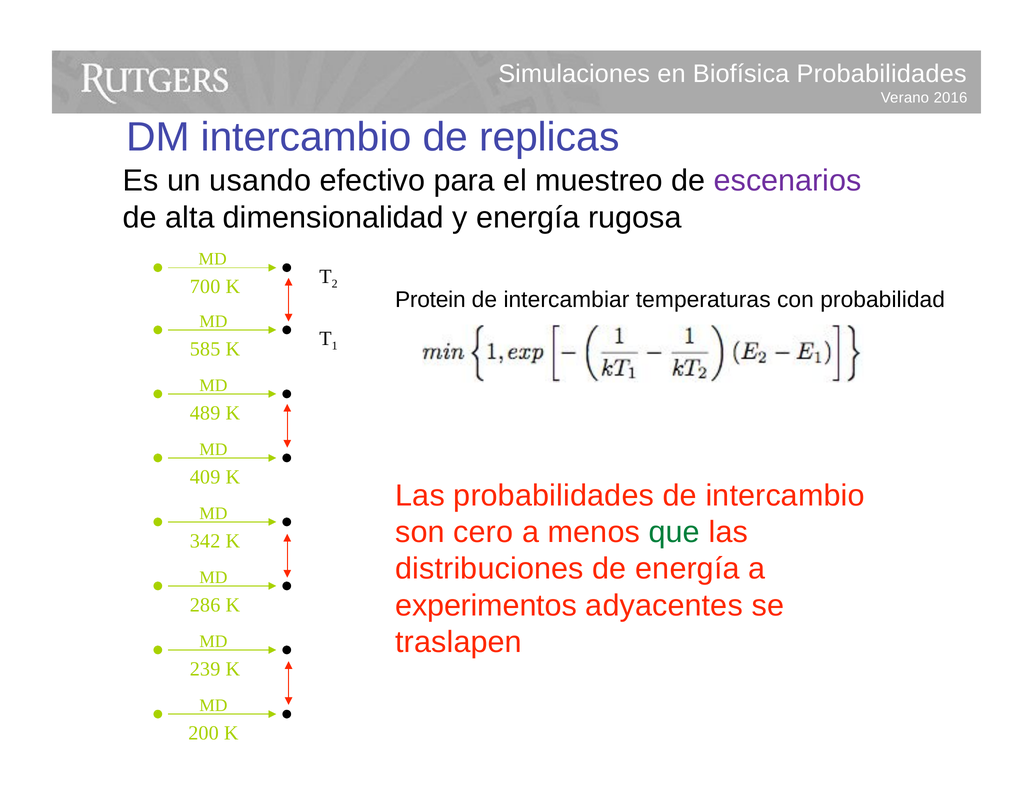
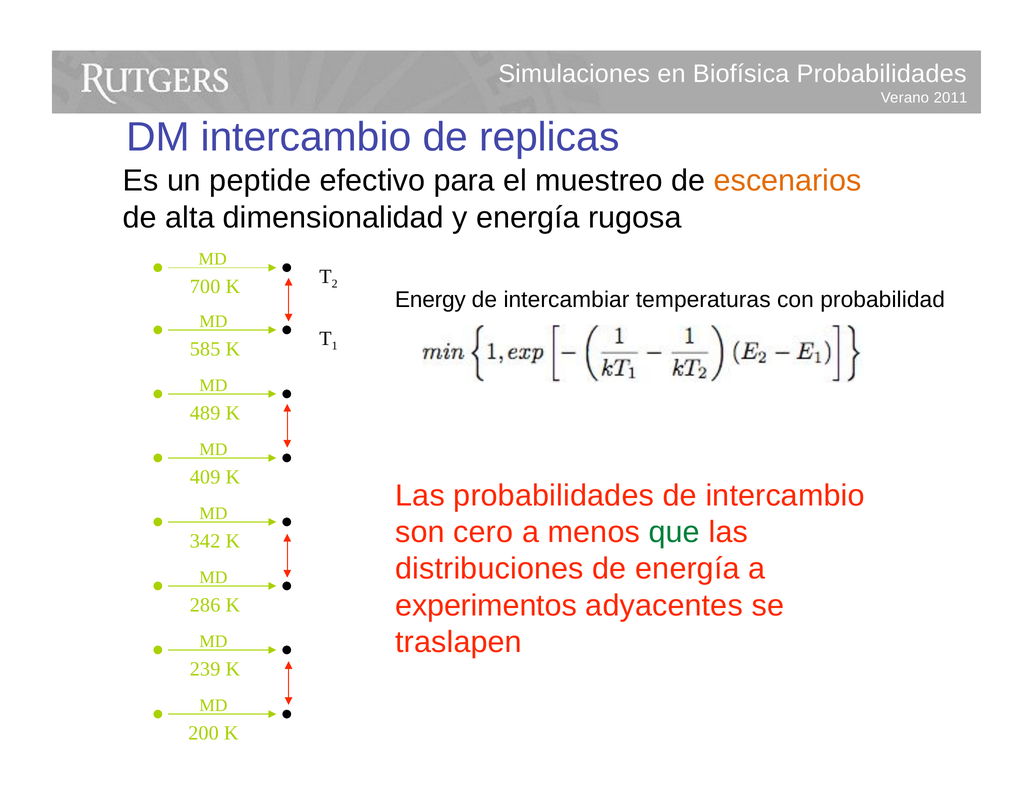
2016: 2016 -> 2011
usando: usando -> peptide
escenarios colour: purple -> orange
Protein: Protein -> Energy
